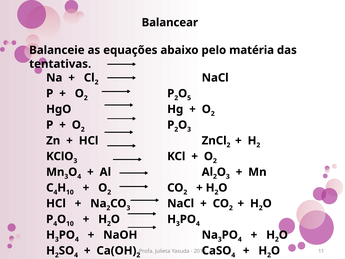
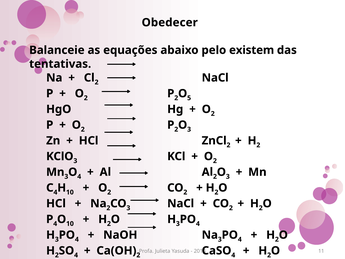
Balancear: Balancear -> Obedecer
matéria: matéria -> existem
